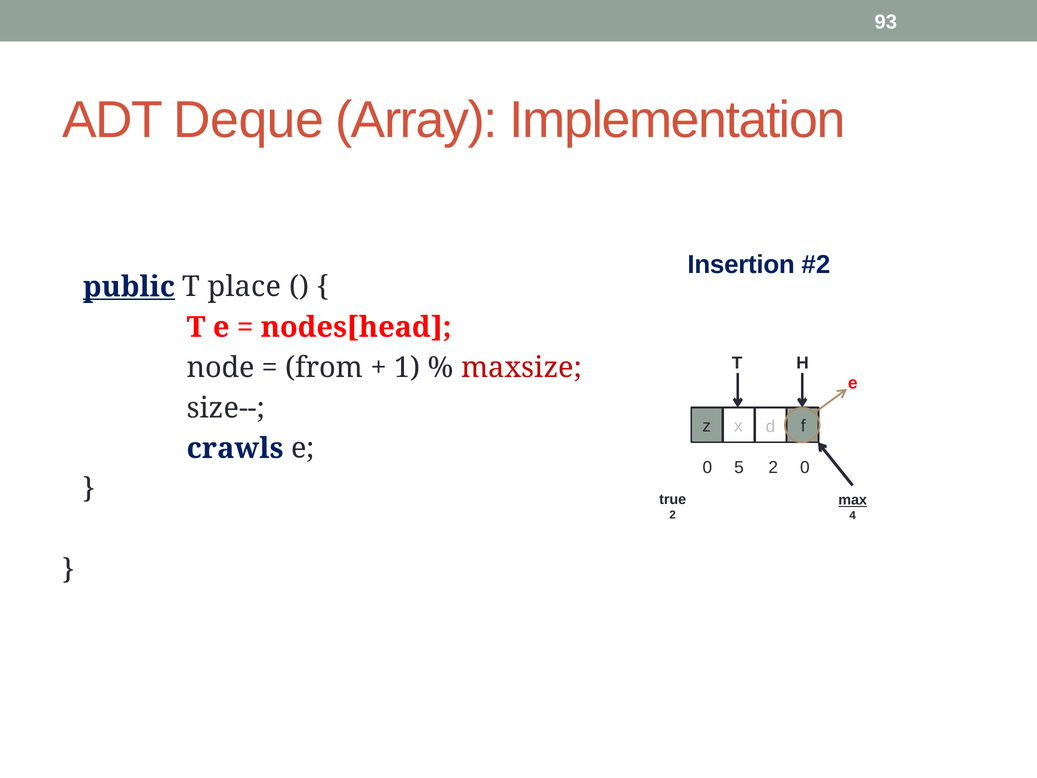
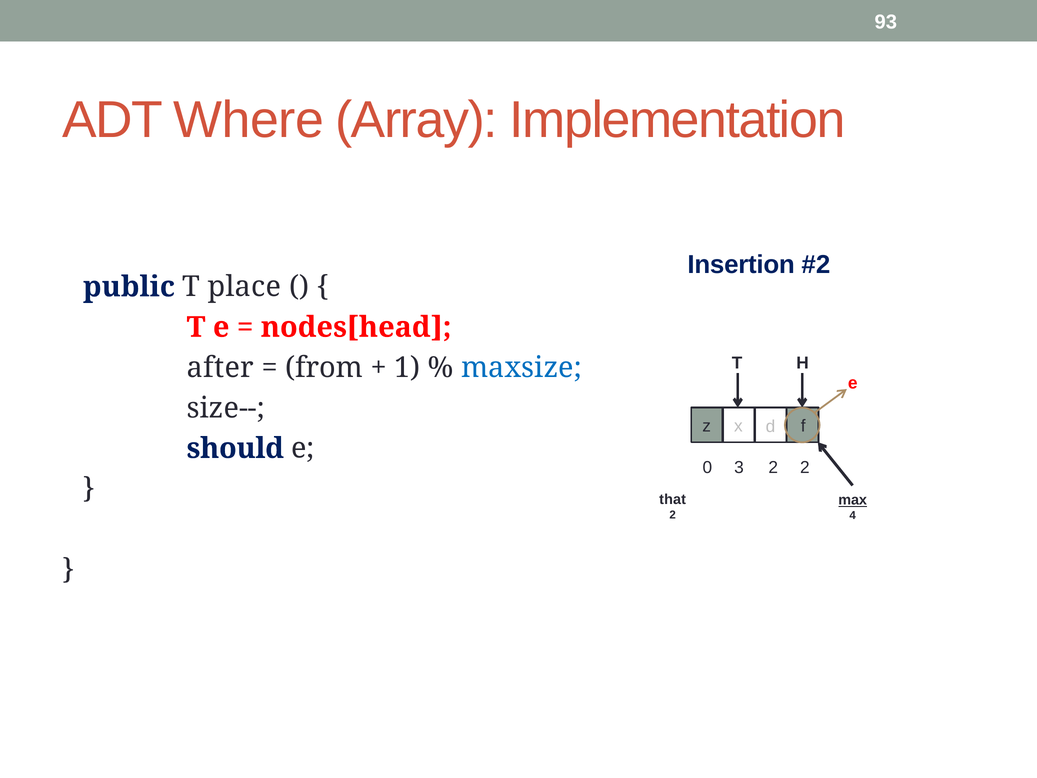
Deque: Deque -> Where
public underline: present -> none
node: node -> after
maxsize colour: red -> blue
crawls: crawls -> should
5: 5 -> 3
2 0: 0 -> 2
true: true -> that
